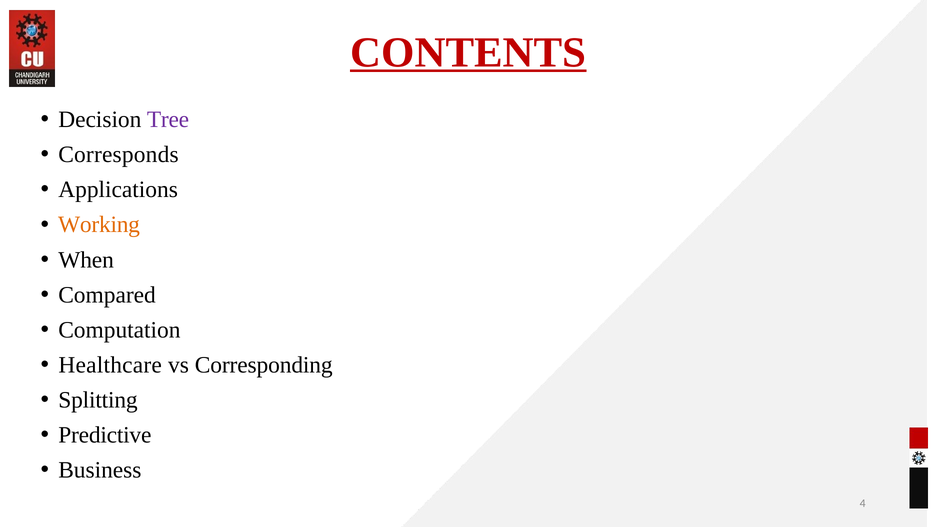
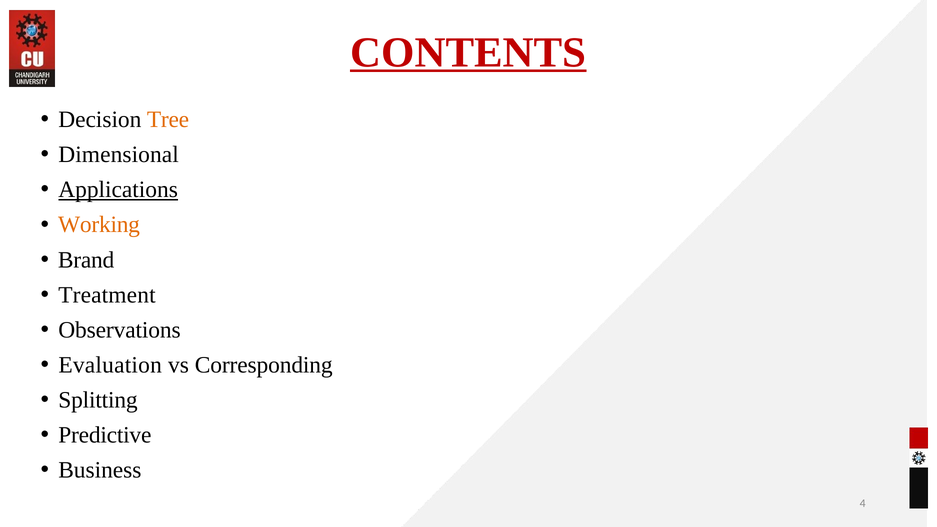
Tree colour: purple -> orange
Corresponds: Corresponds -> Dimensional
Applications underline: none -> present
When: When -> Brand
Compared: Compared -> Treatment
Computation: Computation -> Observations
Healthcare: Healthcare -> Evaluation
